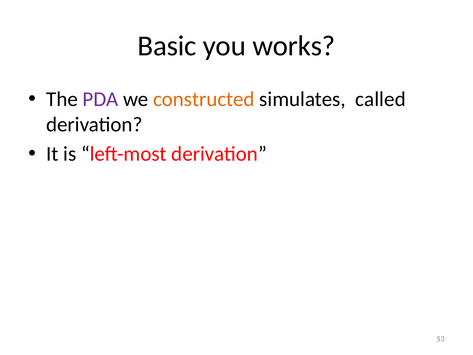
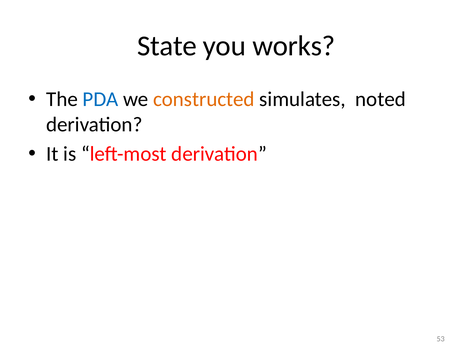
Basic: Basic -> State
PDA colour: purple -> blue
called: called -> noted
